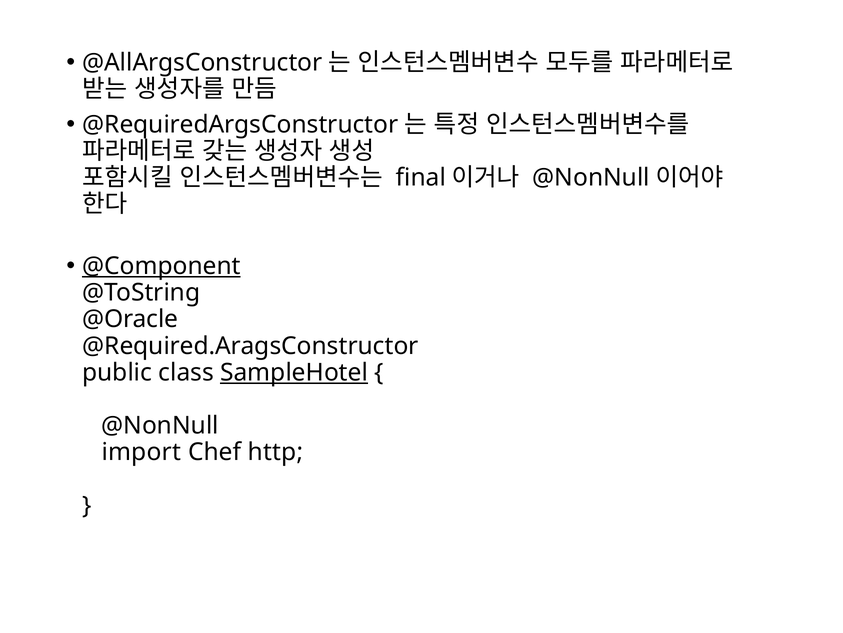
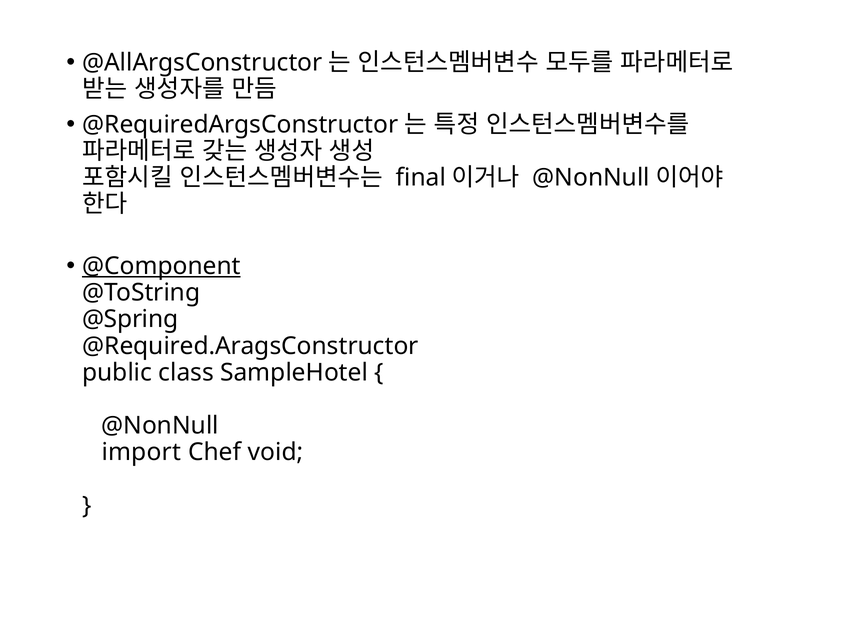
@Oracle: @Oracle -> @Spring
SampleHotel underline: present -> none
http: http -> void
